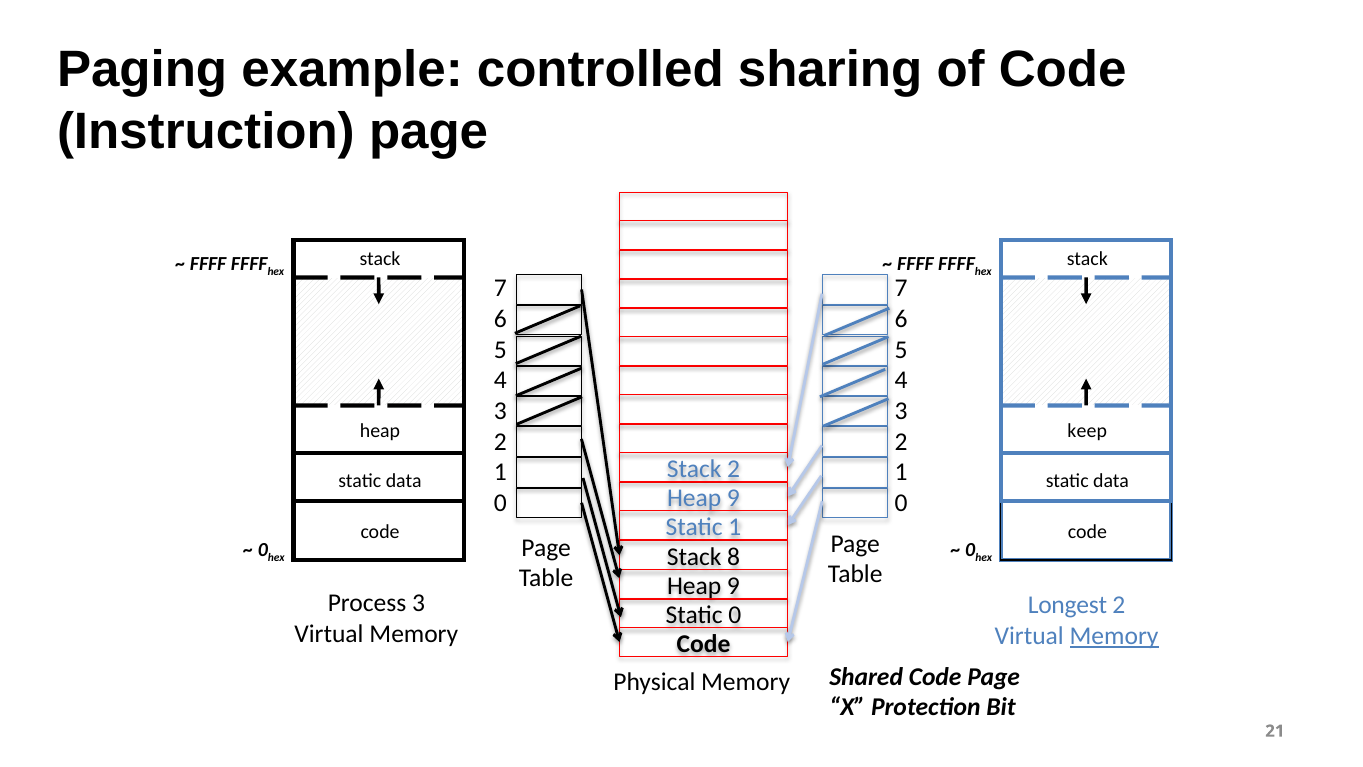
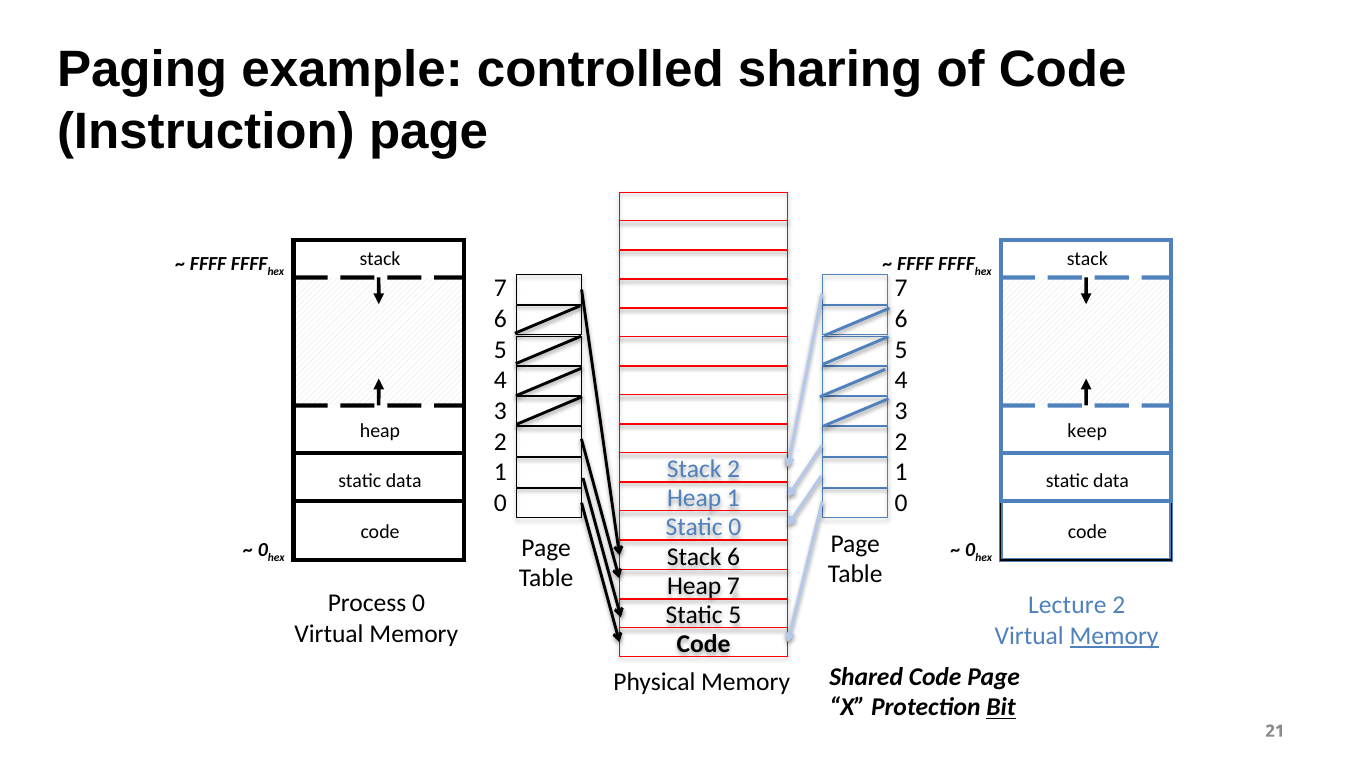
9 at (733, 498): 9 -> 1
Static 1: 1 -> 0
Stack 8: 8 -> 6
9 at (733, 585): 9 -> 7
Process 3: 3 -> 0
Longest: Longest -> Lecture
Static 0: 0 -> 5
Bit underline: none -> present
